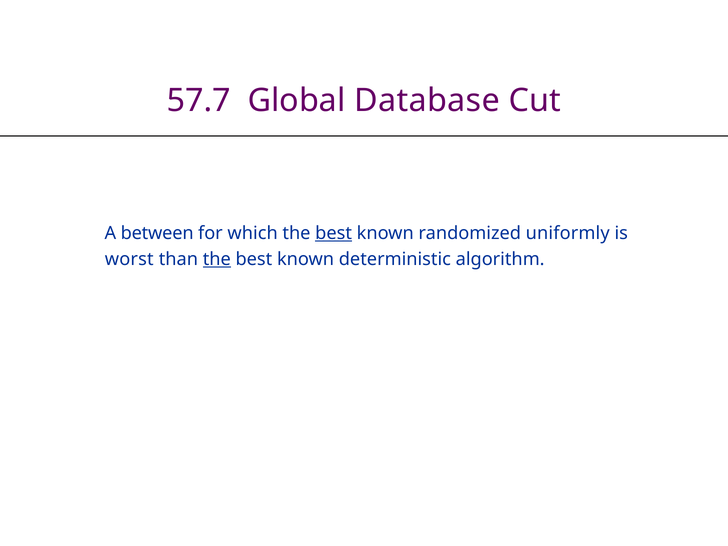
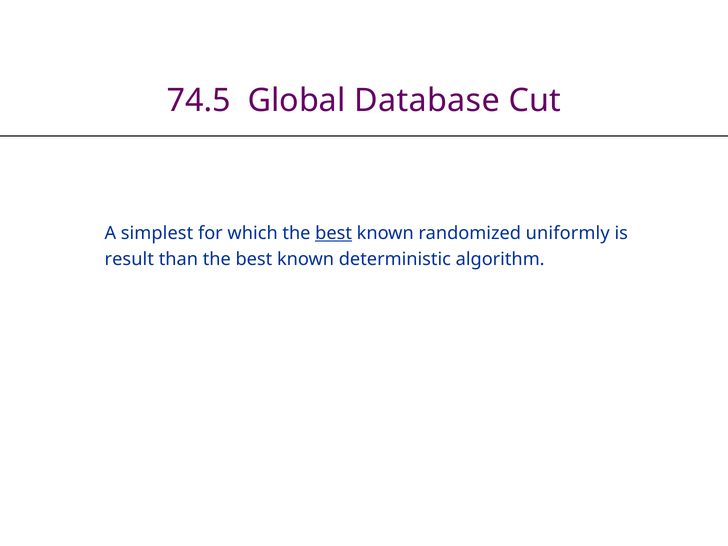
57.7: 57.7 -> 74.5
between: between -> simplest
worst: worst -> result
the at (217, 259) underline: present -> none
